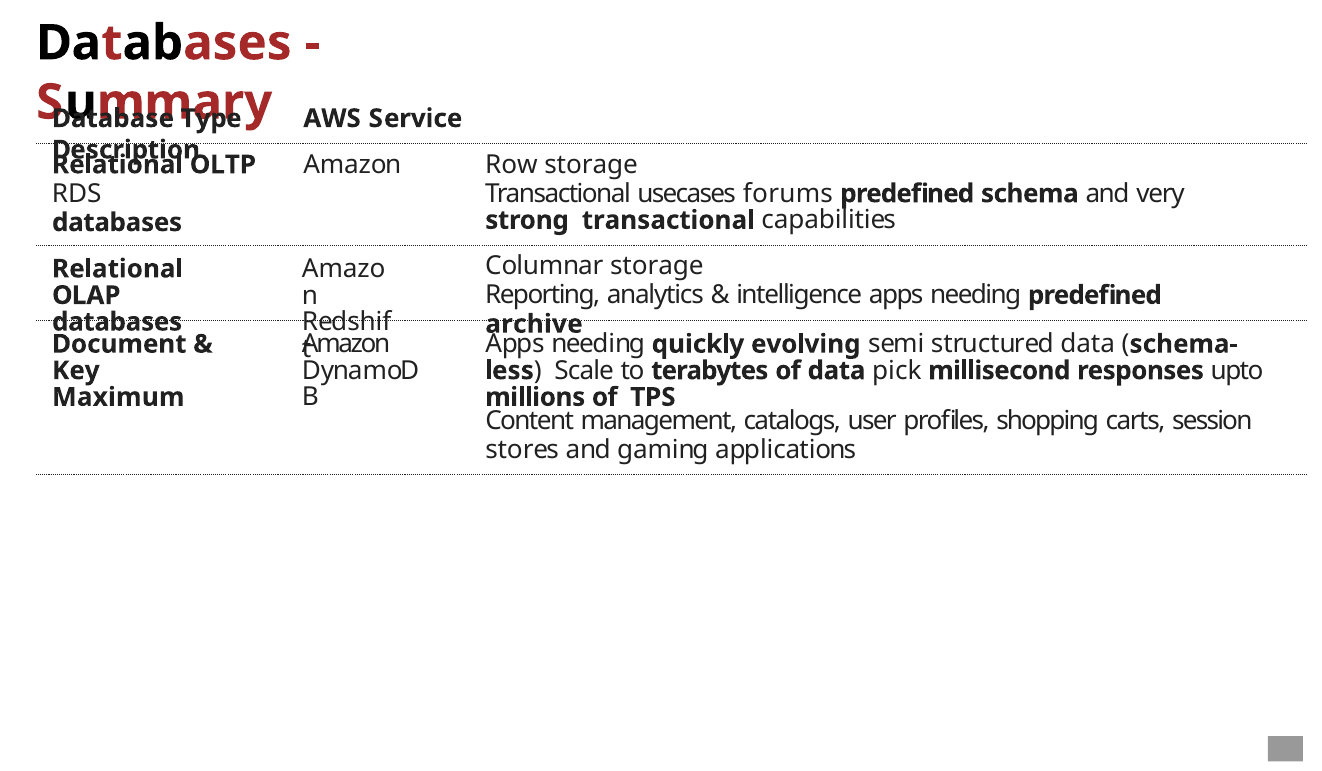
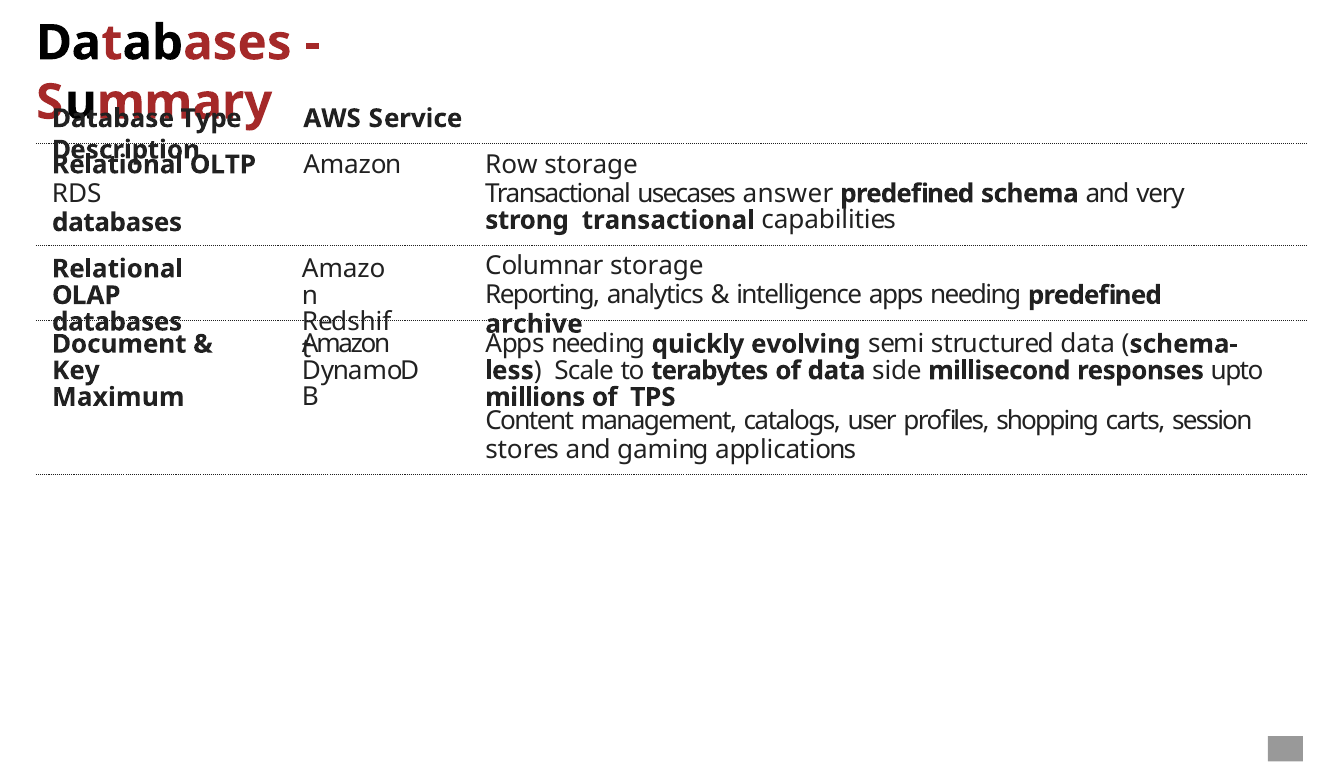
forums: forums -> answer
pick: pick -> side
